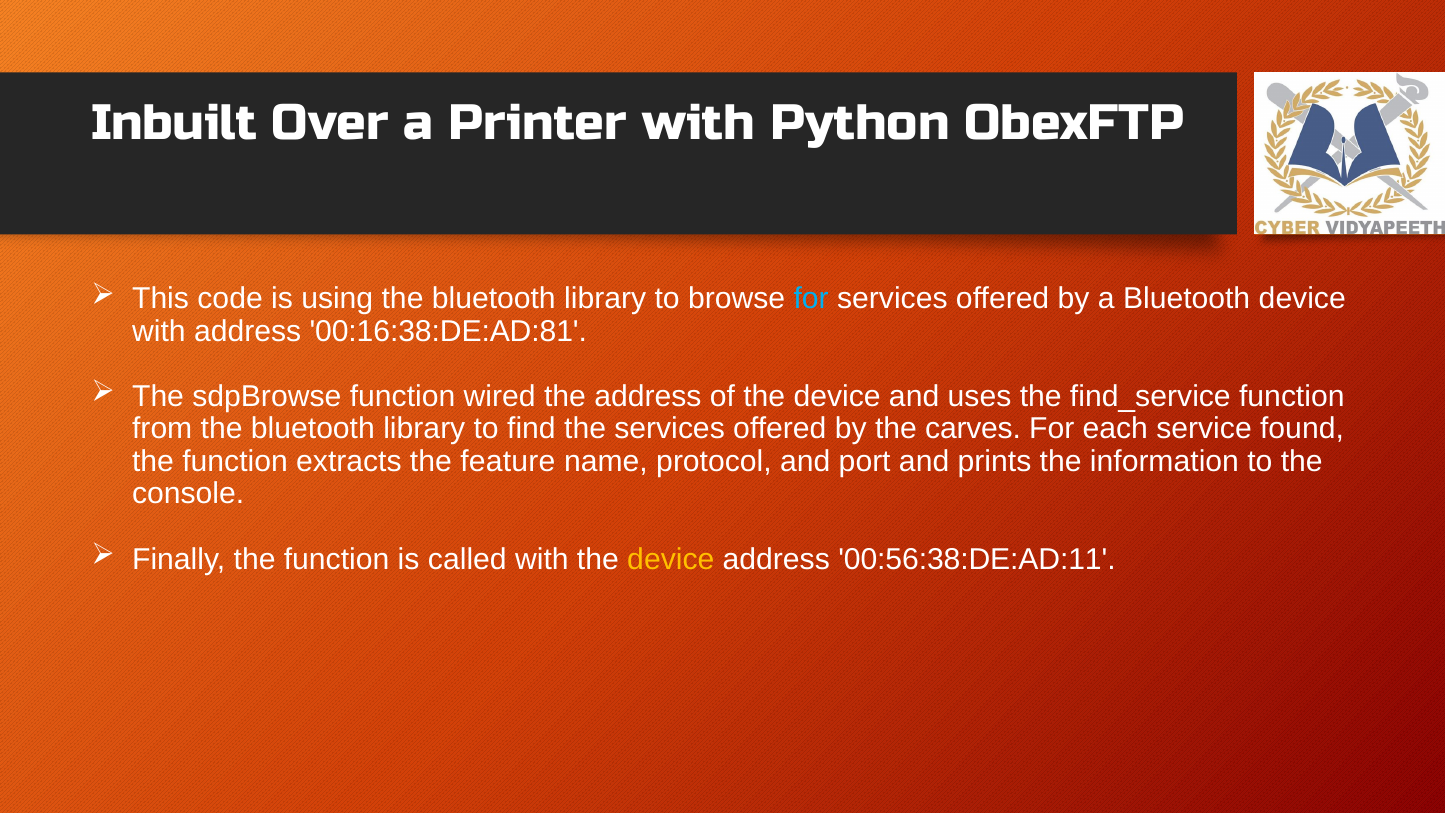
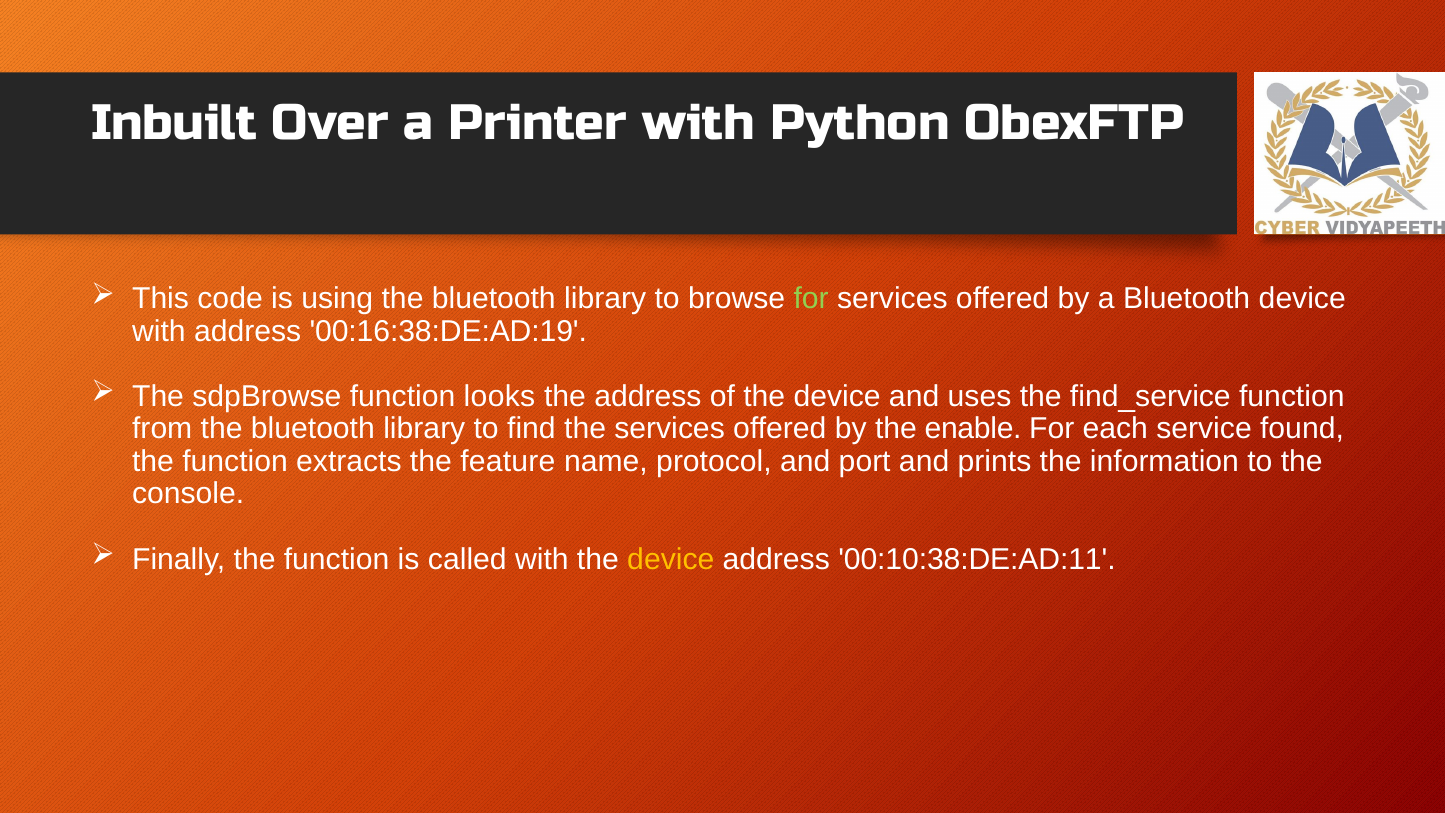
for at (811, 298) colour: light blue -> light green
00:16:38:DE:AD:81: 00:16:38:DE:AD:81 -> 00:16:38:DE:AD:19
wired: wired -> looks
carves: carves -> enable
00:56:38:DE:AD:11: 00:56:38:DE:AD:11 -> 00:10:38:DE:AD:11
